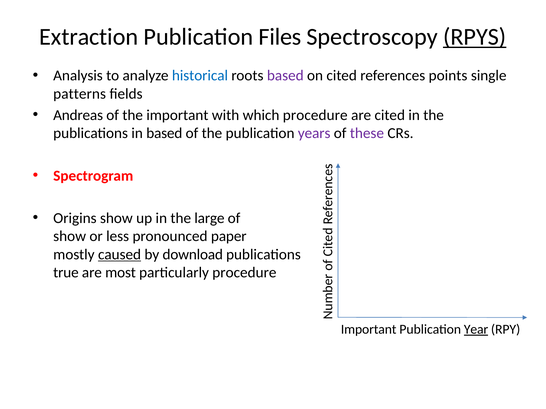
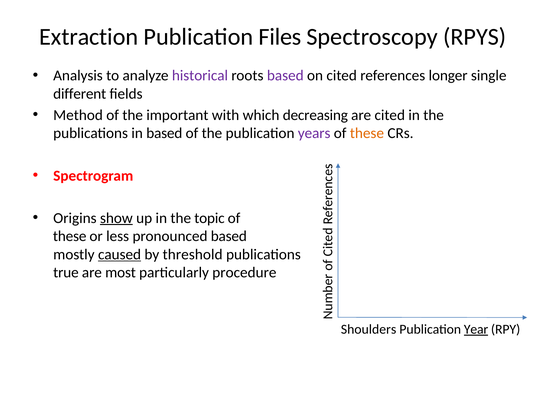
RPYS underline: present -> none
historical colour: blue -> purple
points: points -> longer
patterns: patterns -> different
Andreas: Andreas -> Method
which procedure: procedure -> decreasing
these at (367, 133) colour: purple -> orange
show at (116, 218) underline: none -> present
large: large -> topic
show at (70, 237): show -> these
pronounced paper: paper -> based
download: download -> threshold
Important at (369, 330): Important -> Shoulders
